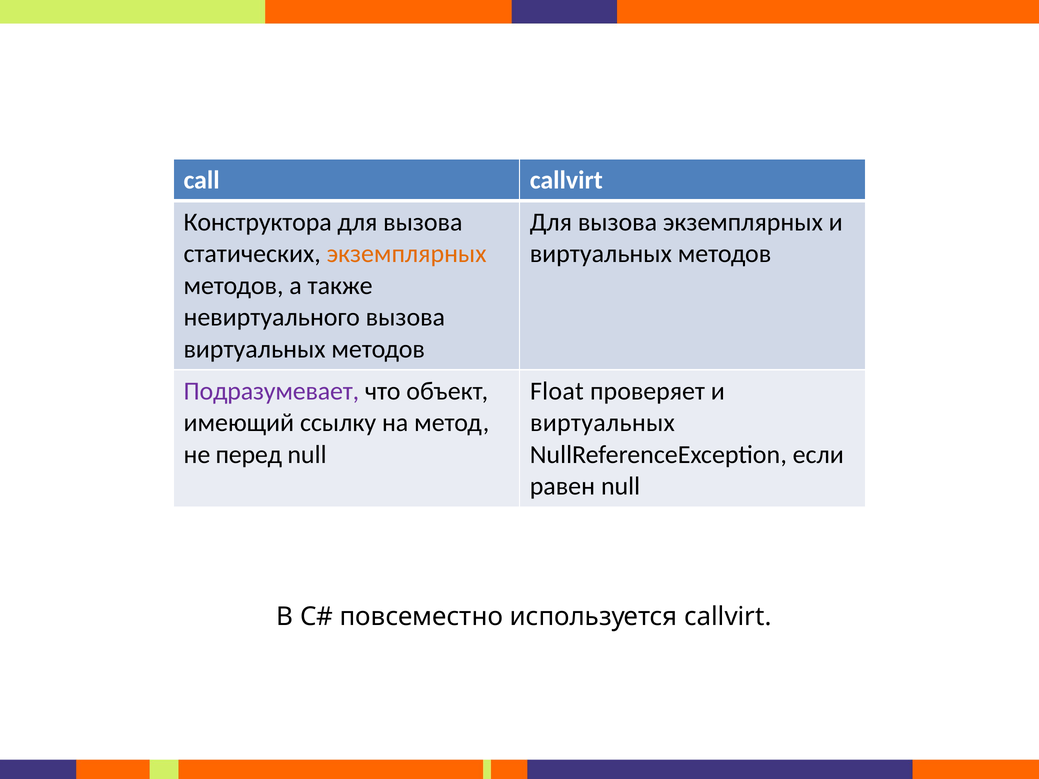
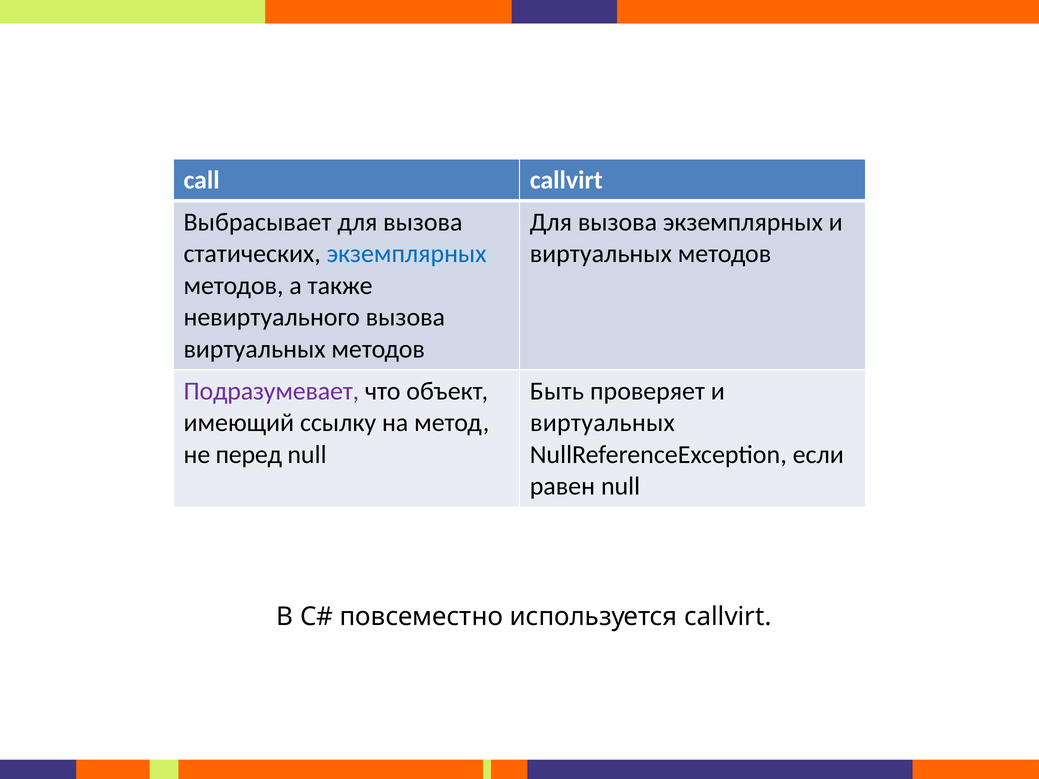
Конструктора: Конструктора -> Выбрасывает
экземплярных at (407, 254) colour: orange -> blue
Float: Float -> Быть
